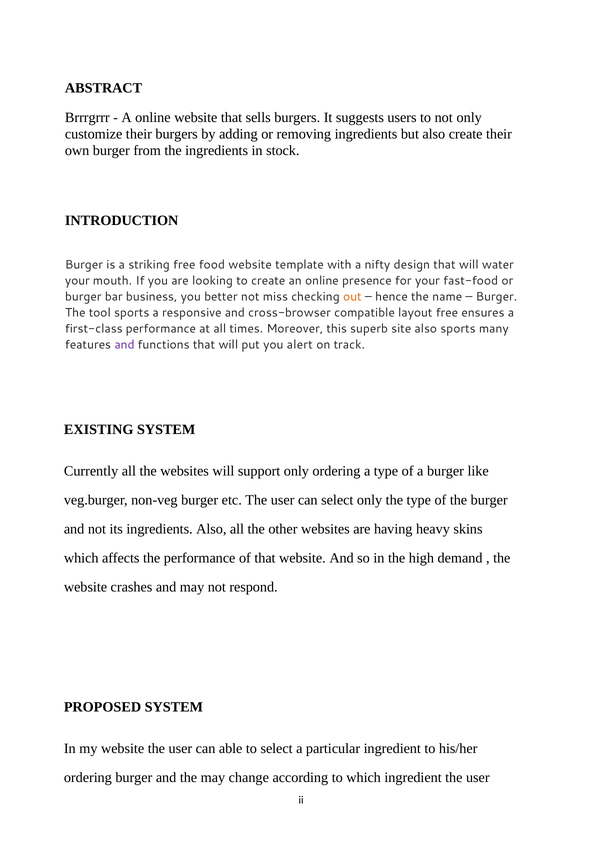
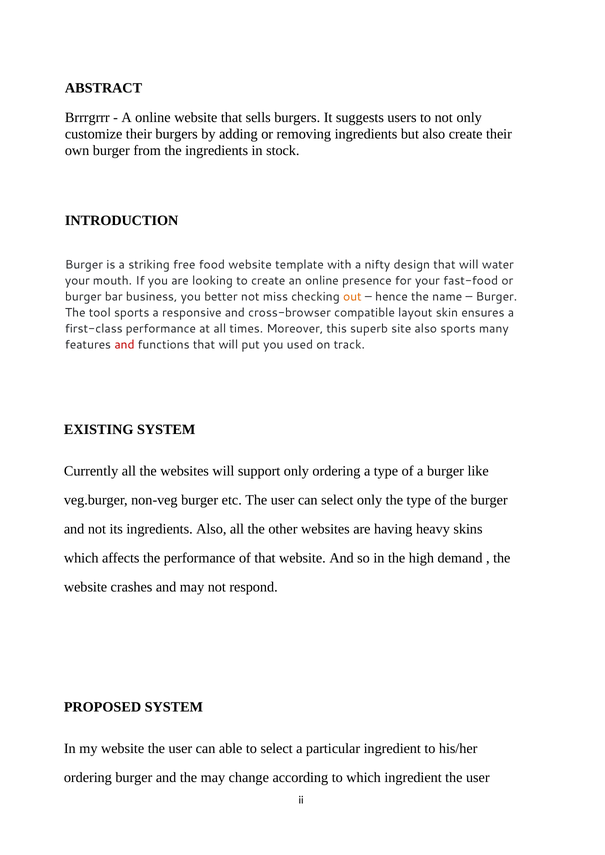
layout free: free -> skin
and at (124, 345) colour: purple -> red
alert: alert -> used
